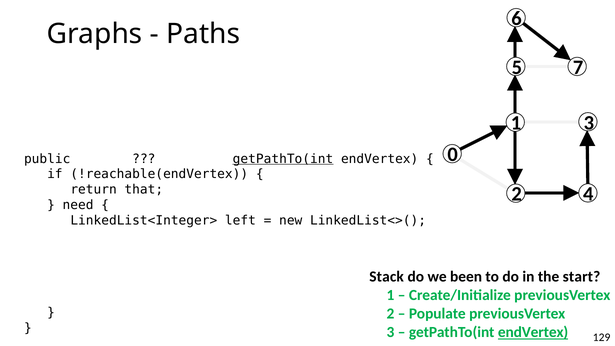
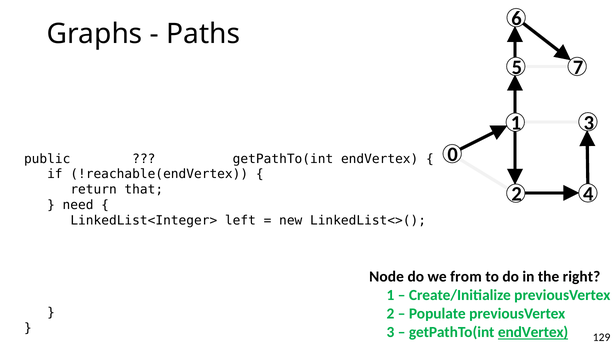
getPathTo(int at (283, 159) underline: present -> none
Stack: Stack -> Node
been: been -> from
start: start -> right
